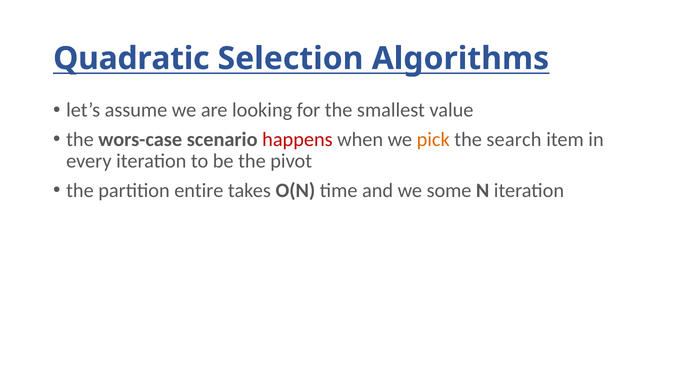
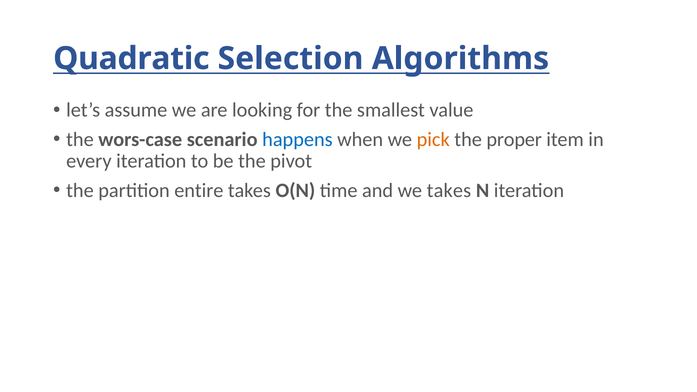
happens colour: red -> blue
search: search -> proper
we some: some -> takes
